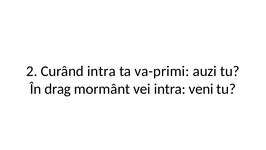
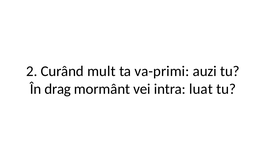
Curând intra: intra -> mult
veni: veni -> luat
